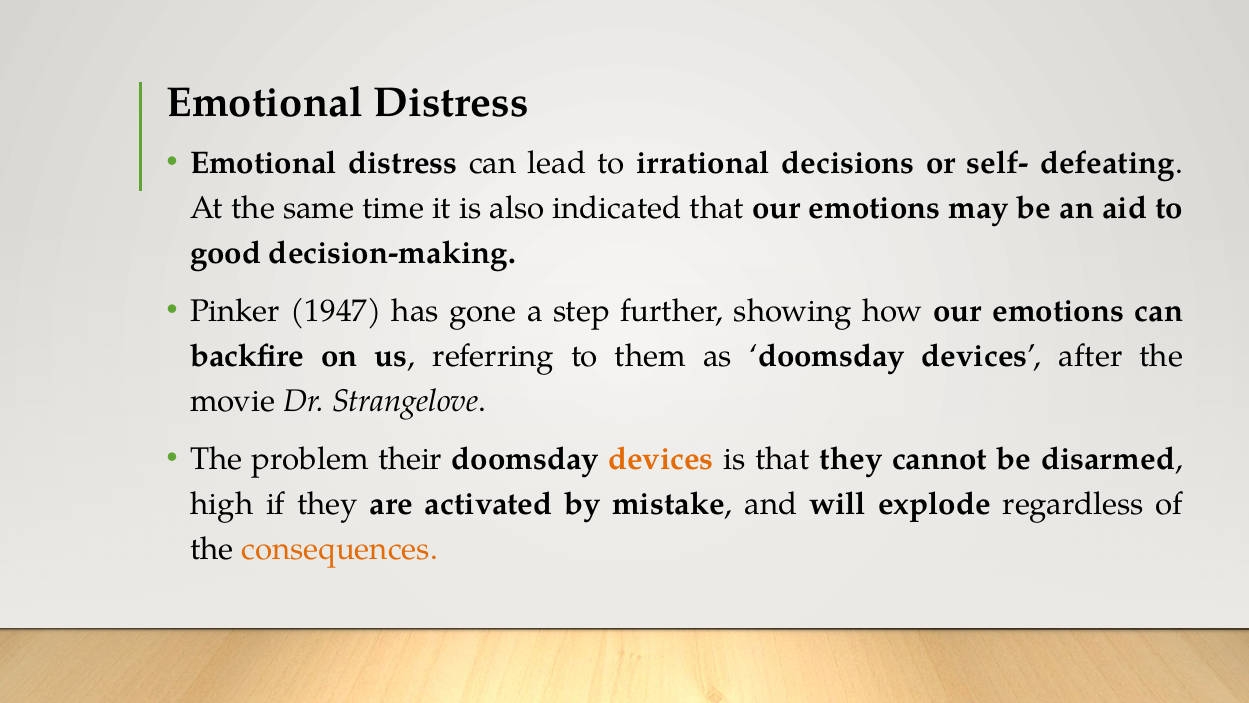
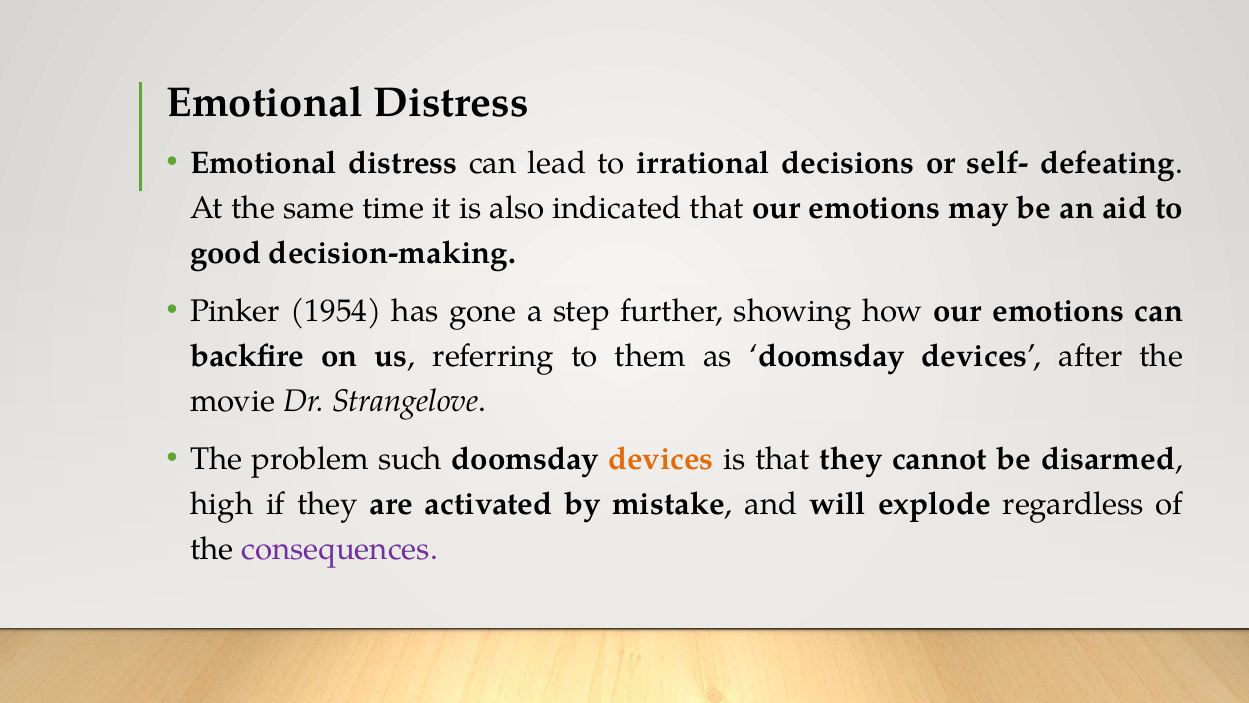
1947: 1947 -> 1954
their: their -> such
consequences colour: orange -> purple
